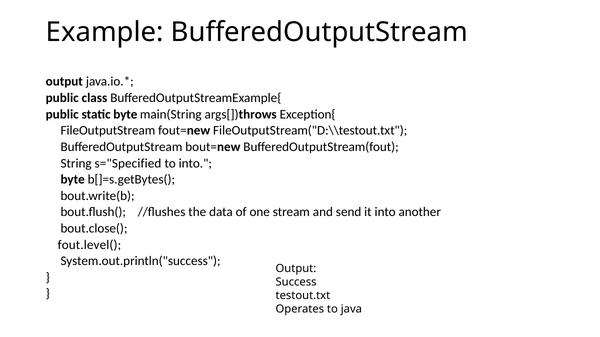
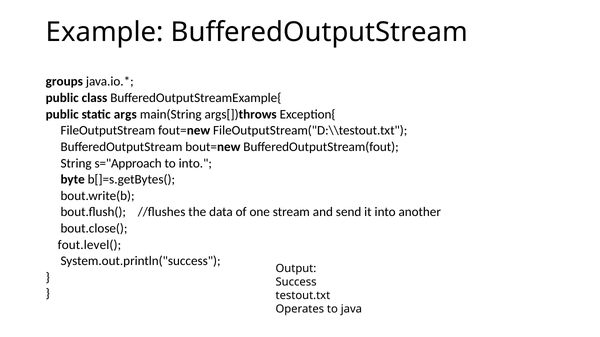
output at (64, 82): output -> groups
static byte: byte -> args
s="Specified: s="Specified -> s="Approach
